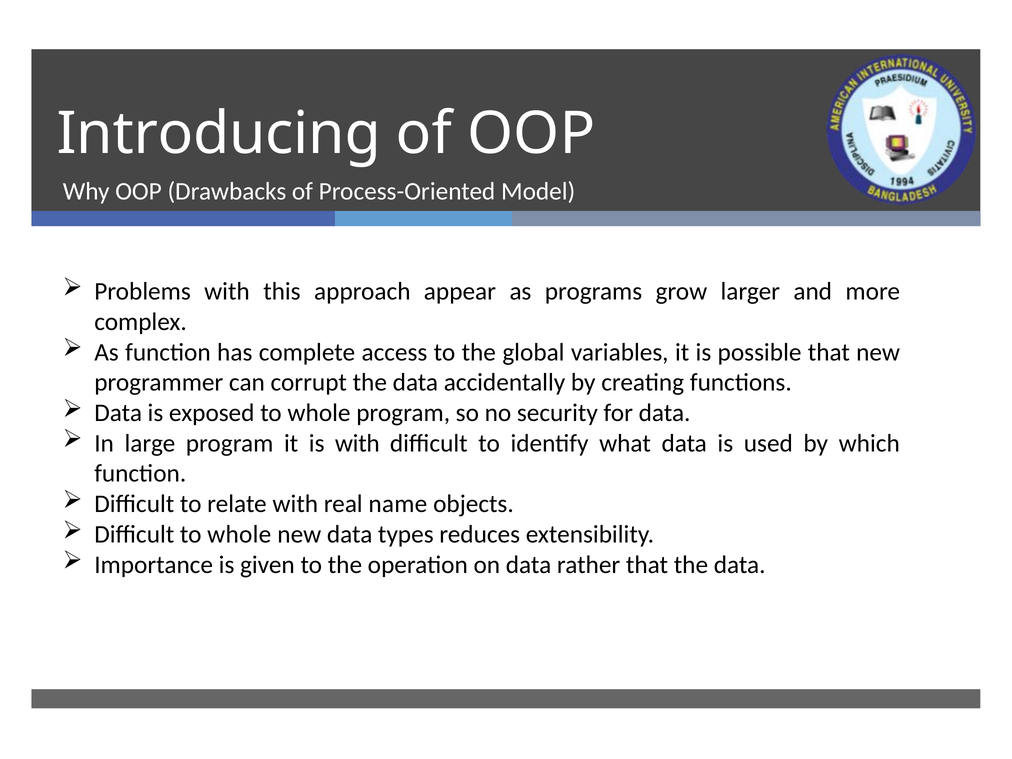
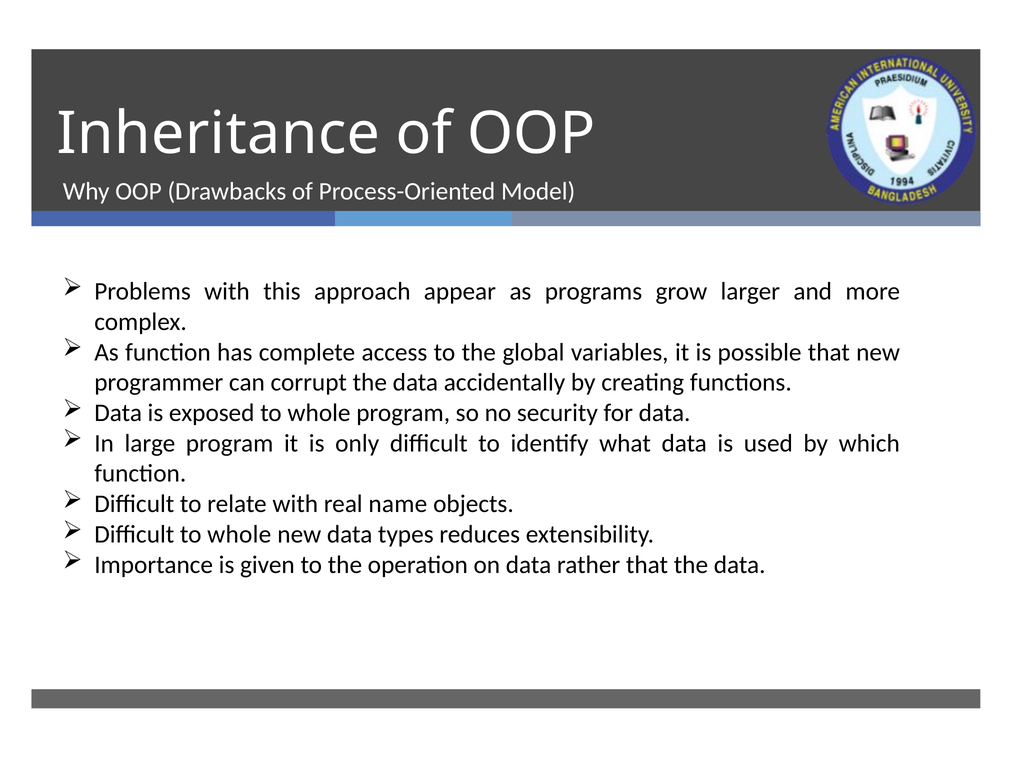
Introducing: Introducing -> Inheritance
is with: with -> only
